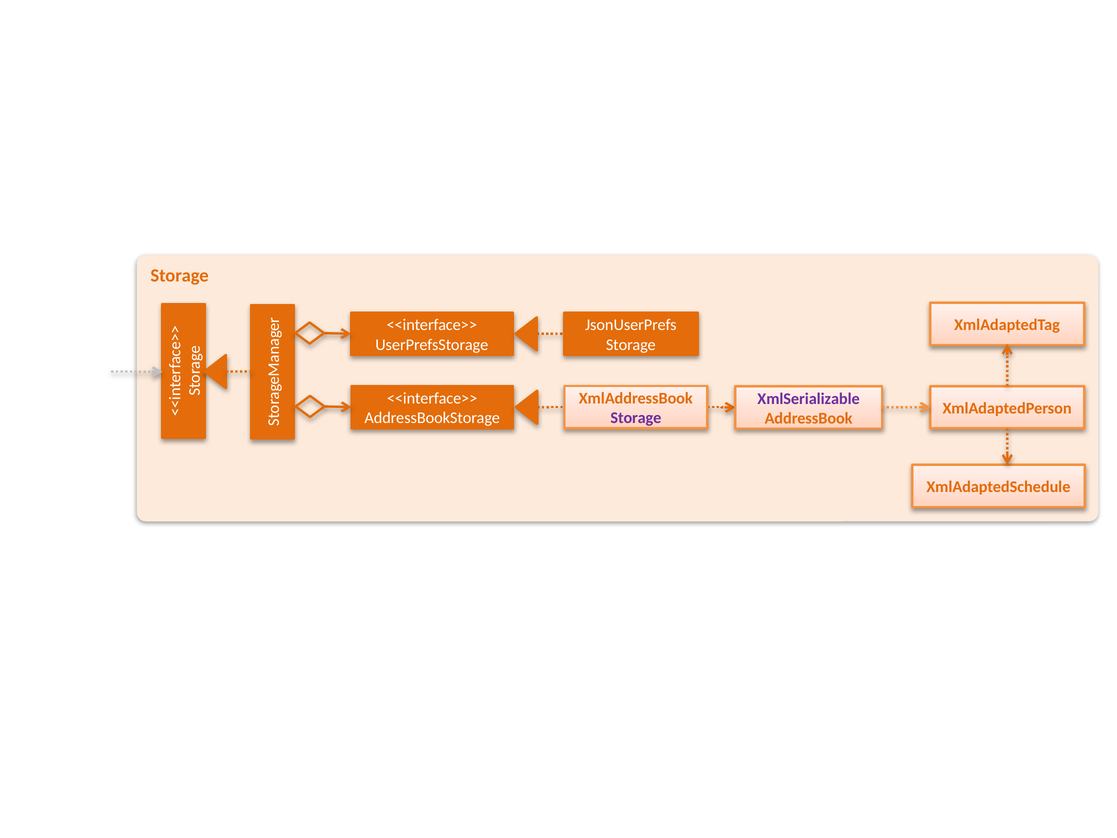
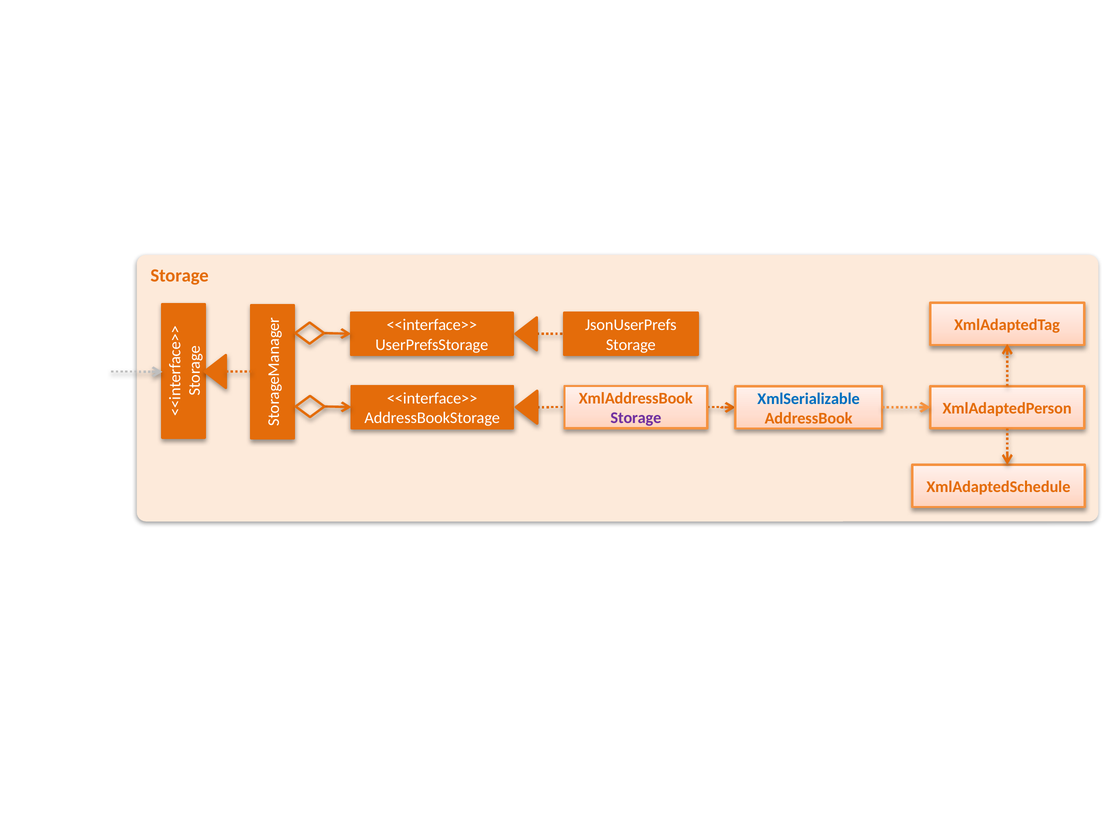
XmlSerializable colour: purple -> blue
